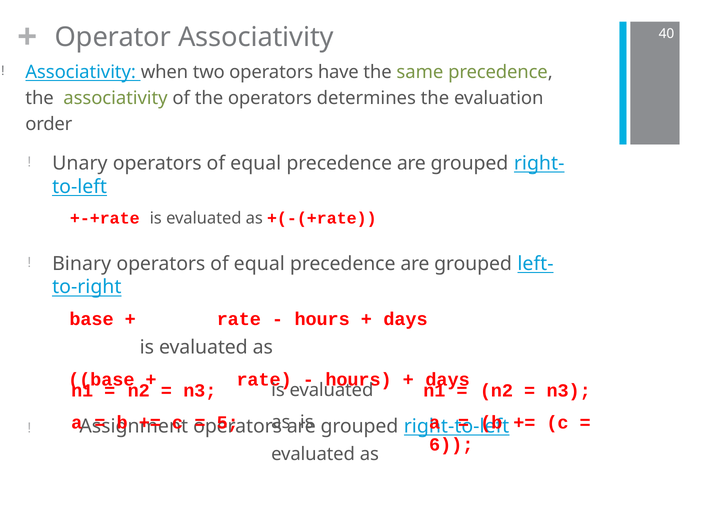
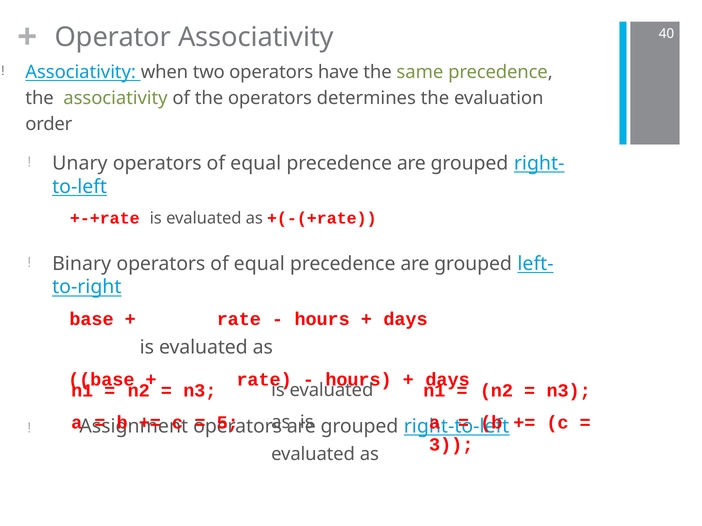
6: 6 -> 3
